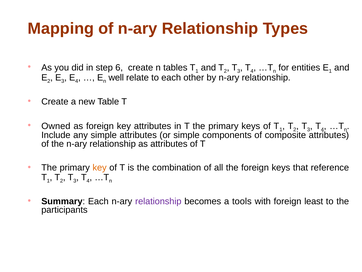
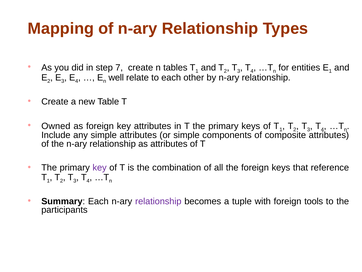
6: 6 -> 7
key at (100, 167) colour: orange -> purple
tools: tools -> tuple
least: least -> tools
